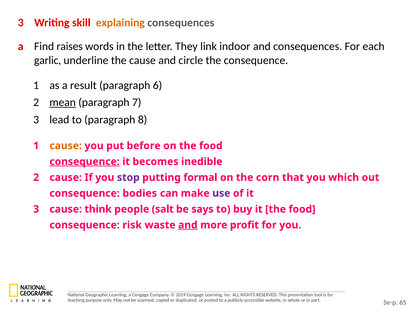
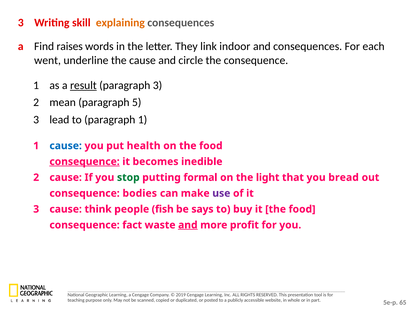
garlic: garlic -> went
result underline: none -> present
paragraph 6: 6 -> 3
mean underline: present -> none
7: 7 -> 5
paragraph 8: 8 -> 1
cause at (66, 146) colour: orange -> blue
before: before -> health
stop colour: purple -> green
corn: corn -> light
which: which -> bread
salt: salt -> fish
risk: risk -> fact
